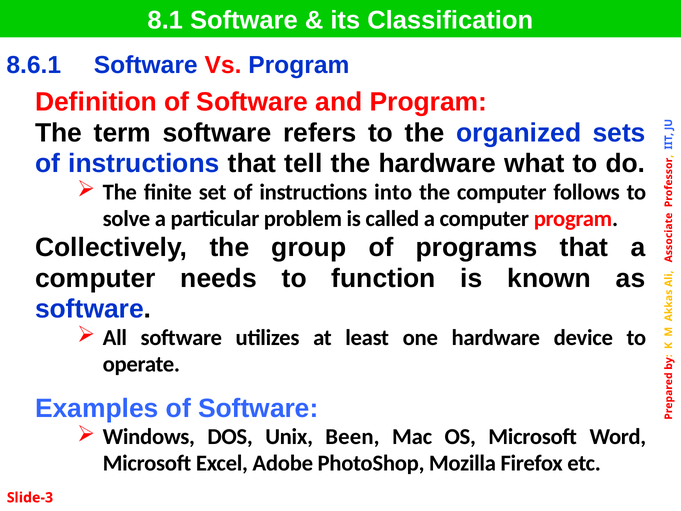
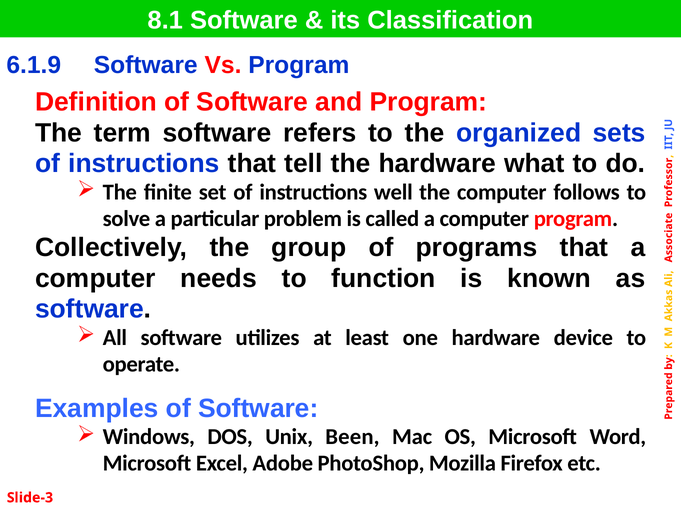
8.6.1: 8.6.1 -> 6.1.9
into: into -> well
